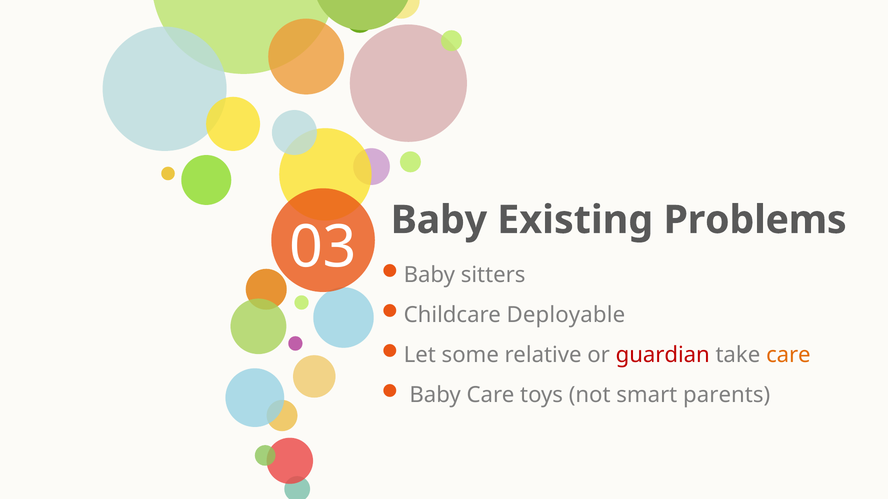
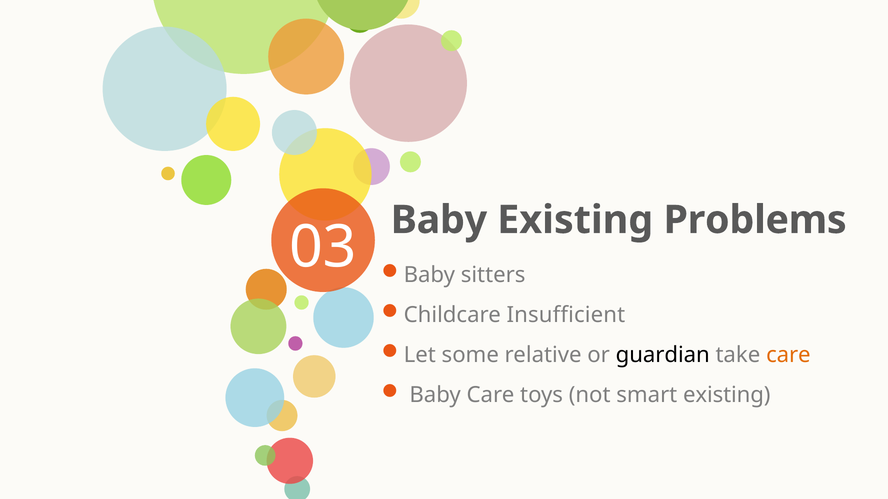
Deployable: Deployable -> Insufficient
guardian colour: red -> black
smart parents: parents -> existing
